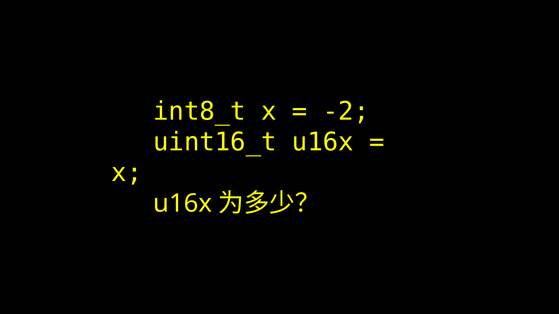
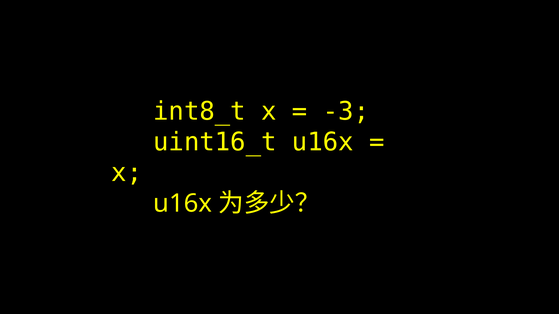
-2: -2 -> -3
